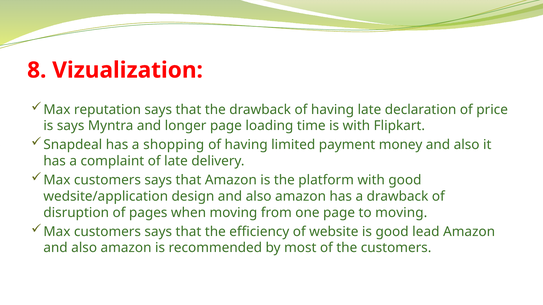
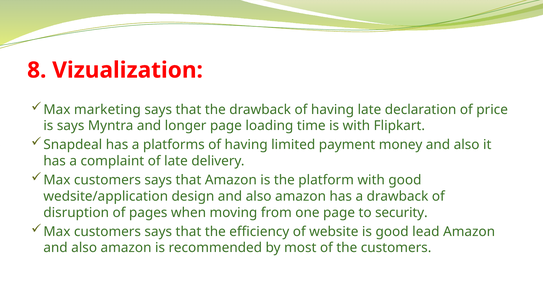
reputation: reputation -> marketing
shopping: shopping -> platforms
to moving: moving -> security
